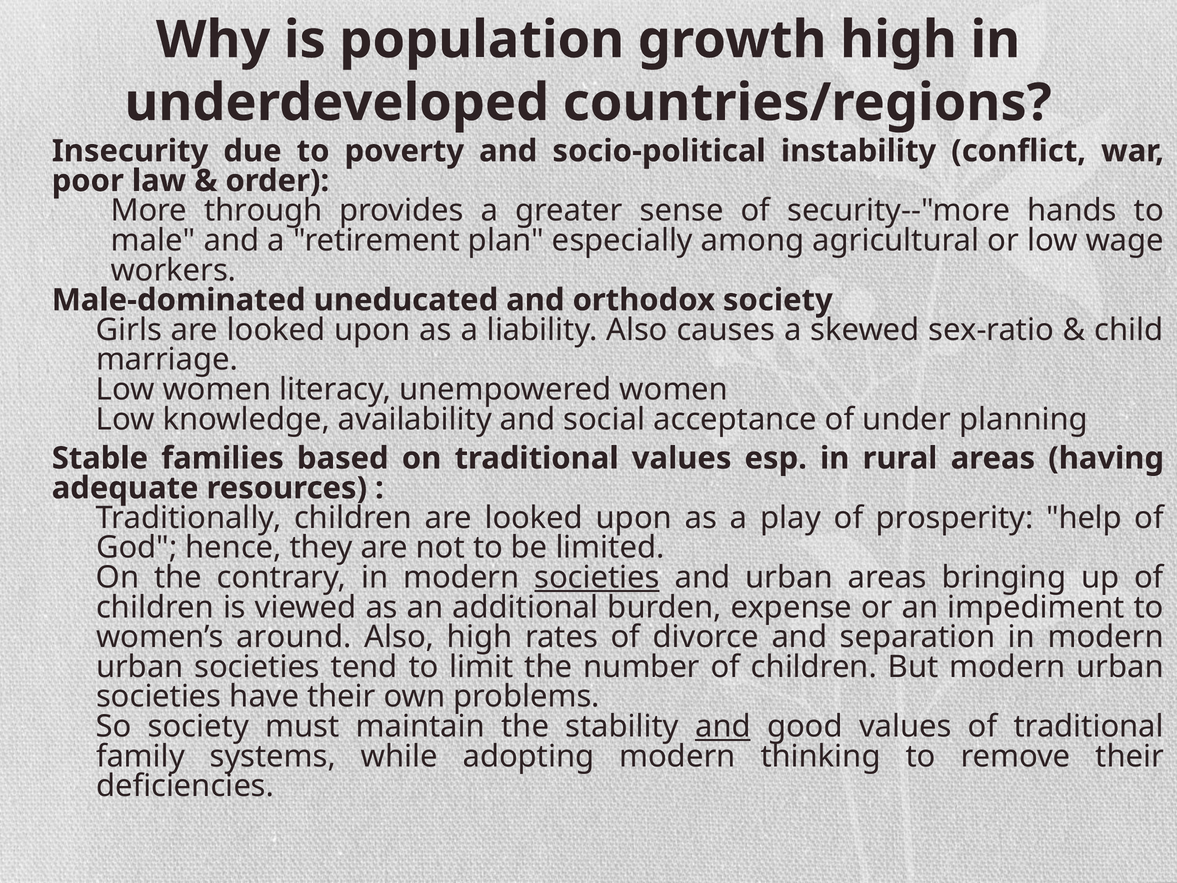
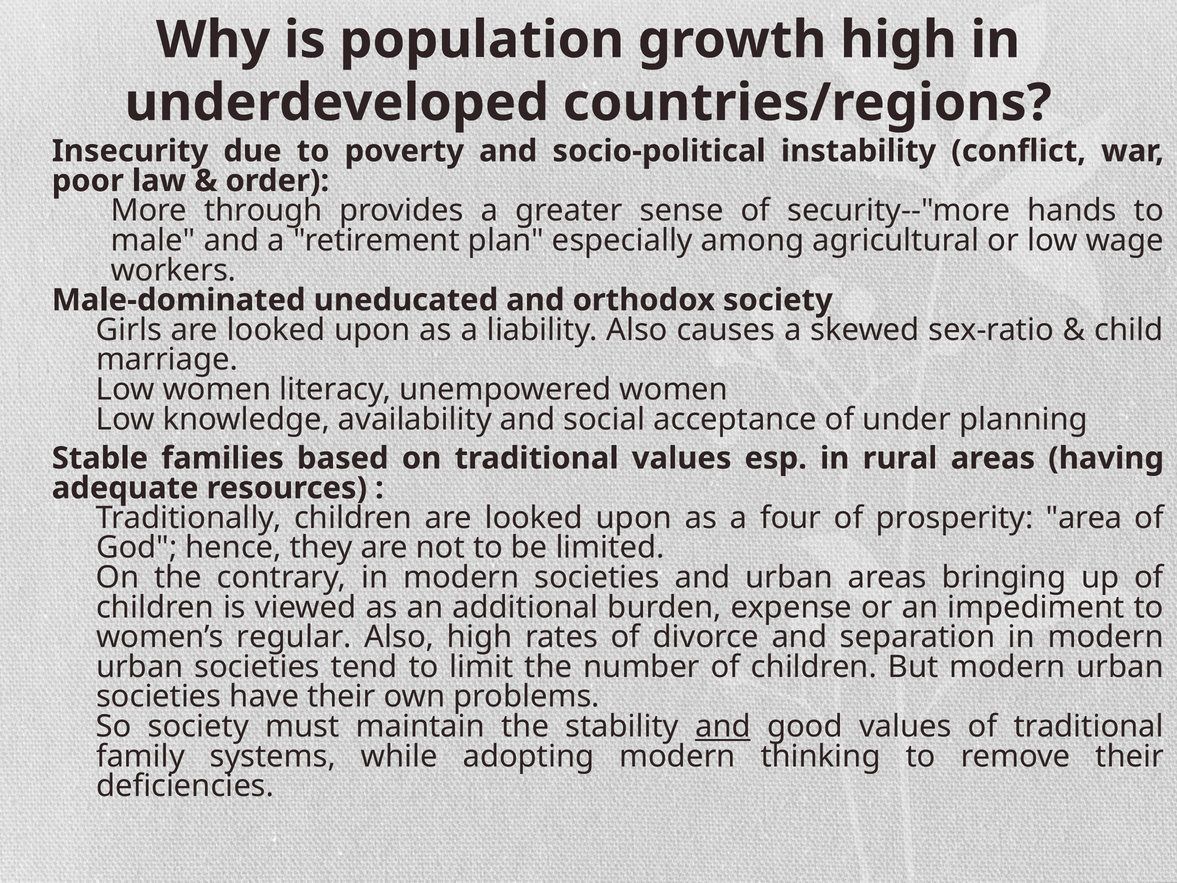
play: play -> four
help: help -> area
societies at (597, 577) underline: present -> none
around: around -> regular
